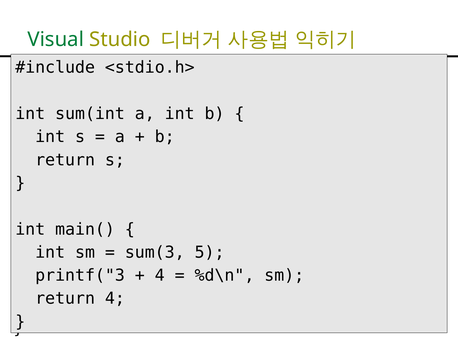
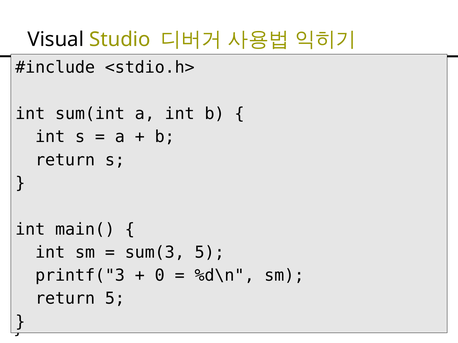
Visual colour: green -> black
4 at (160, 276): 4 -> 0
4 at (115, 299): 4 -> 5
